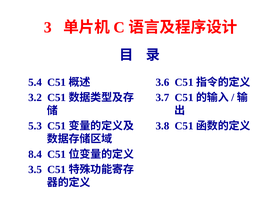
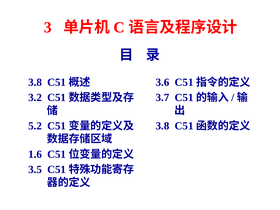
5.4 at (35, 82): 5.4 -> 3.8
5.3: 5.3 -> 5.2
8.4: 8.4 -> 1.6
